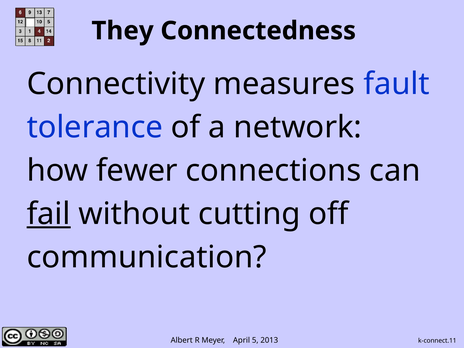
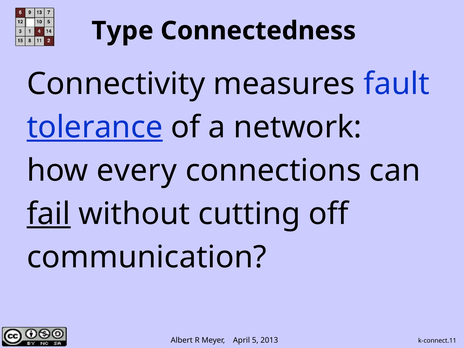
They: They -> Type
tolerance underline: none -> present
fewer: fewer -> every
